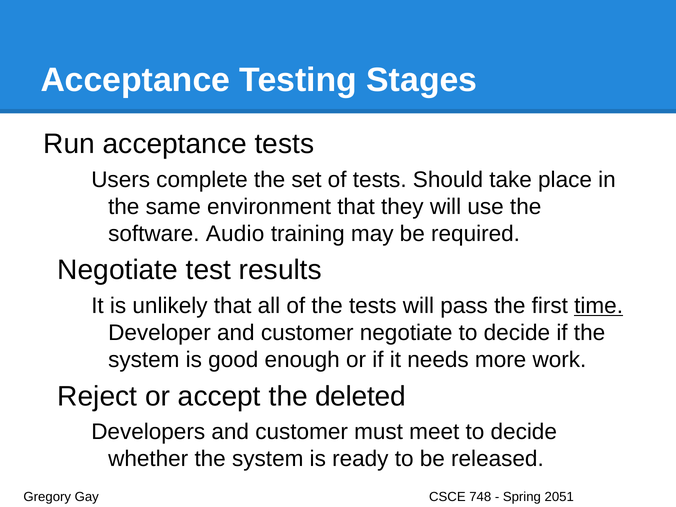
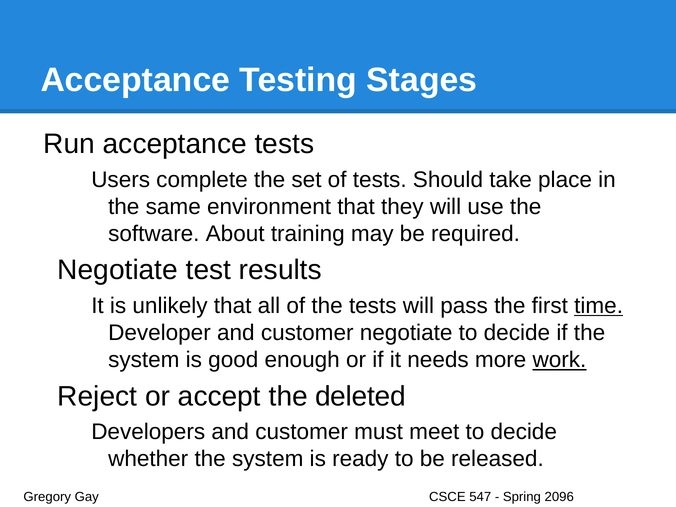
Audio: Audio -> About
work underline: none -> present
748: 748 -> 547
2051: 2051 -> 2096
